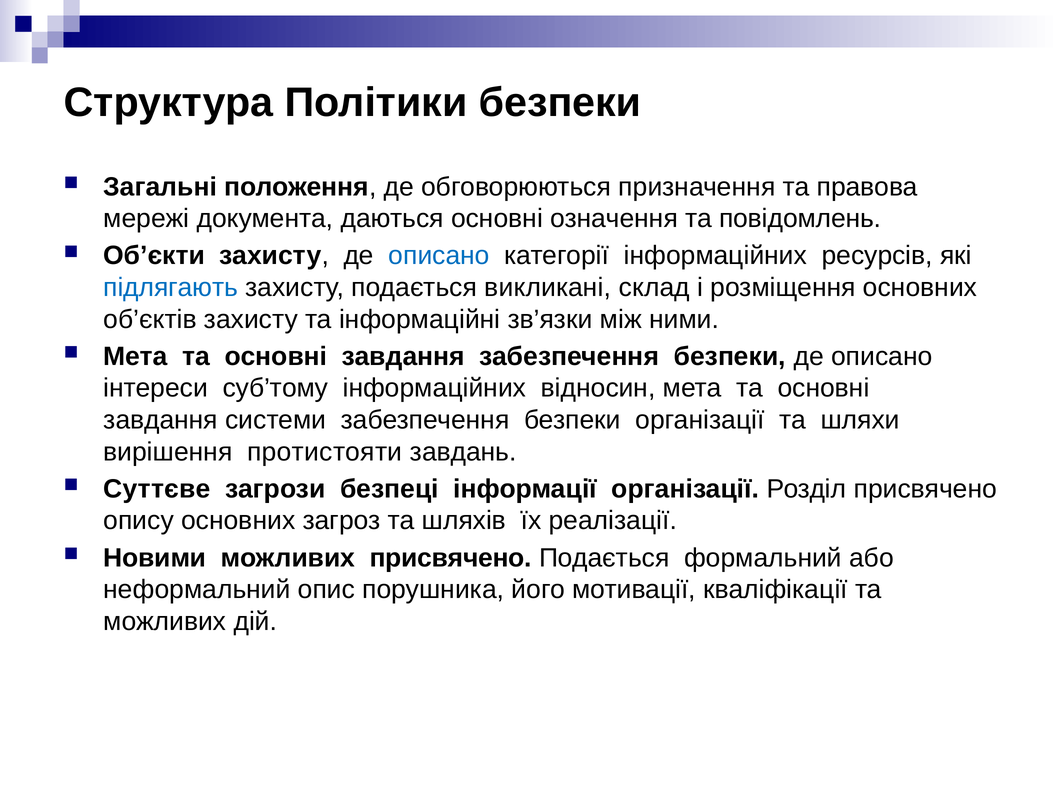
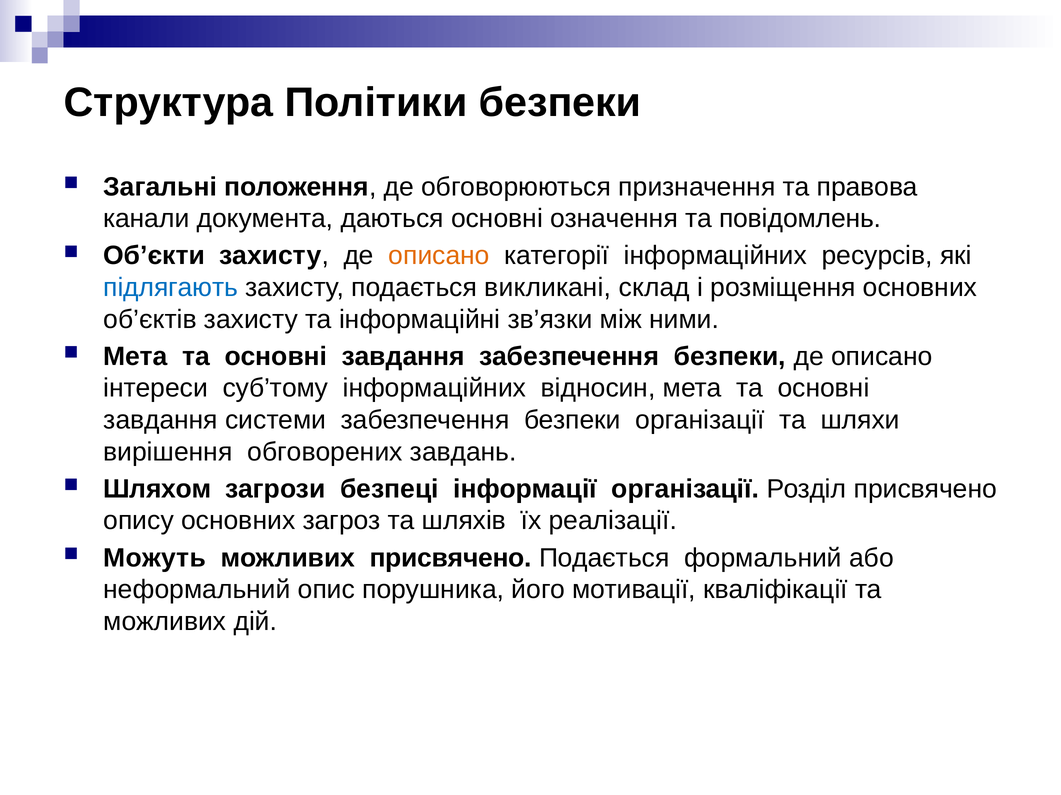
мережі: мережі -> канали
описано at (439, 256) colour: blue -> orange
протистояти: протистояти -> обговорених
Суттєве: Суттєве -> Шляхом
Новими: Новими -> Можуть
